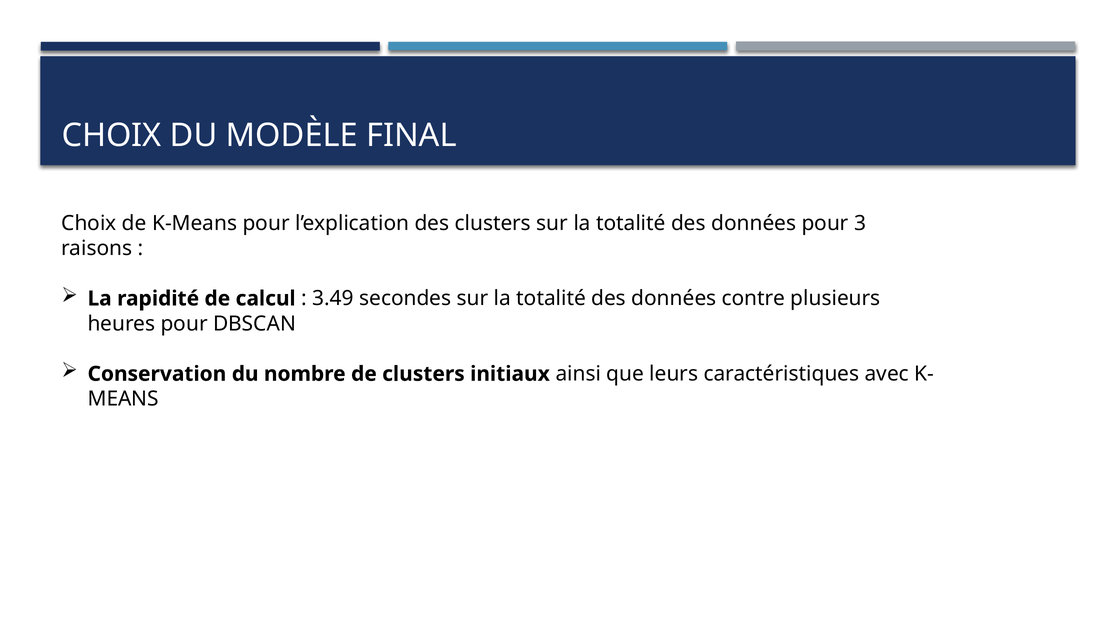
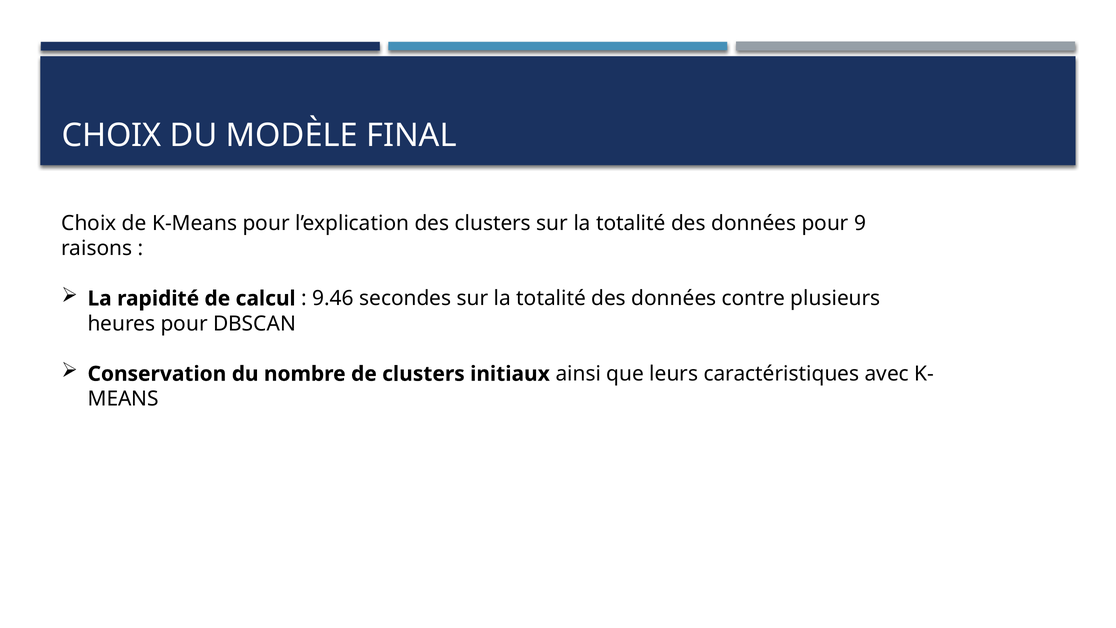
3: 3 -> 9
3.49: 3.49 -> 9.46
